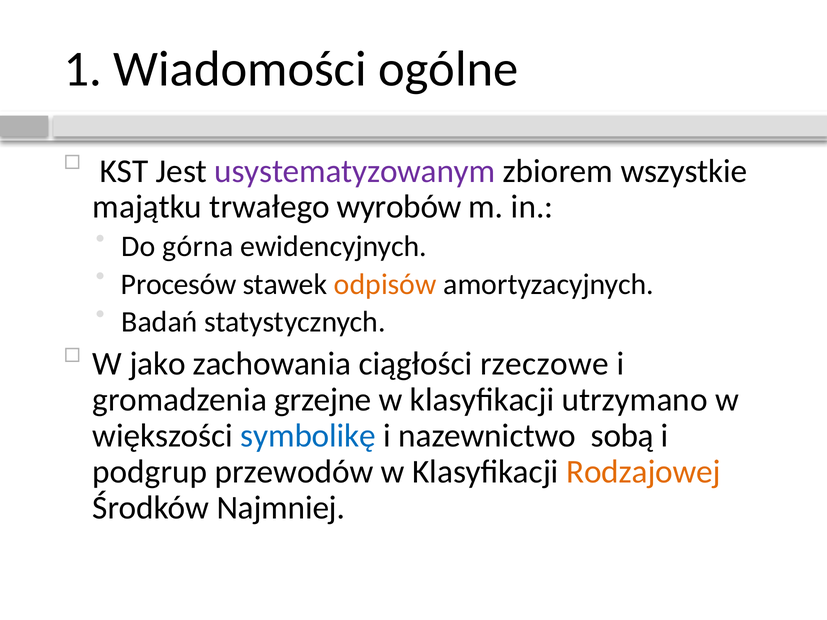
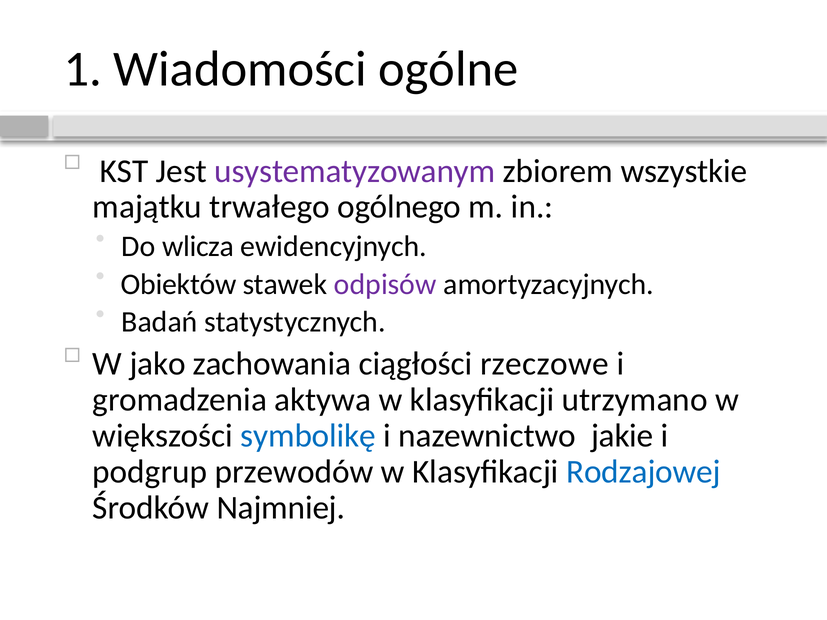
wyrobów: wyrobów -> ogólnego
górna: górna -> wlicza
Procesów: Procesów -> Obiektów
odpisów colour: orange -> purple
grzejne: grzejne -> aktywa
sobą: sobą -> jakie
Rodzajowej colour: orange -> blue
